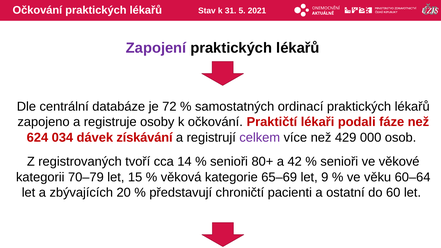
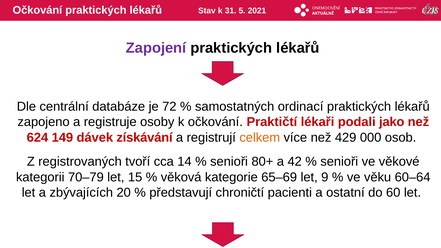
fáze: fáze -> jako
034: 034 -> 149
celkem colour: purple -> orange
